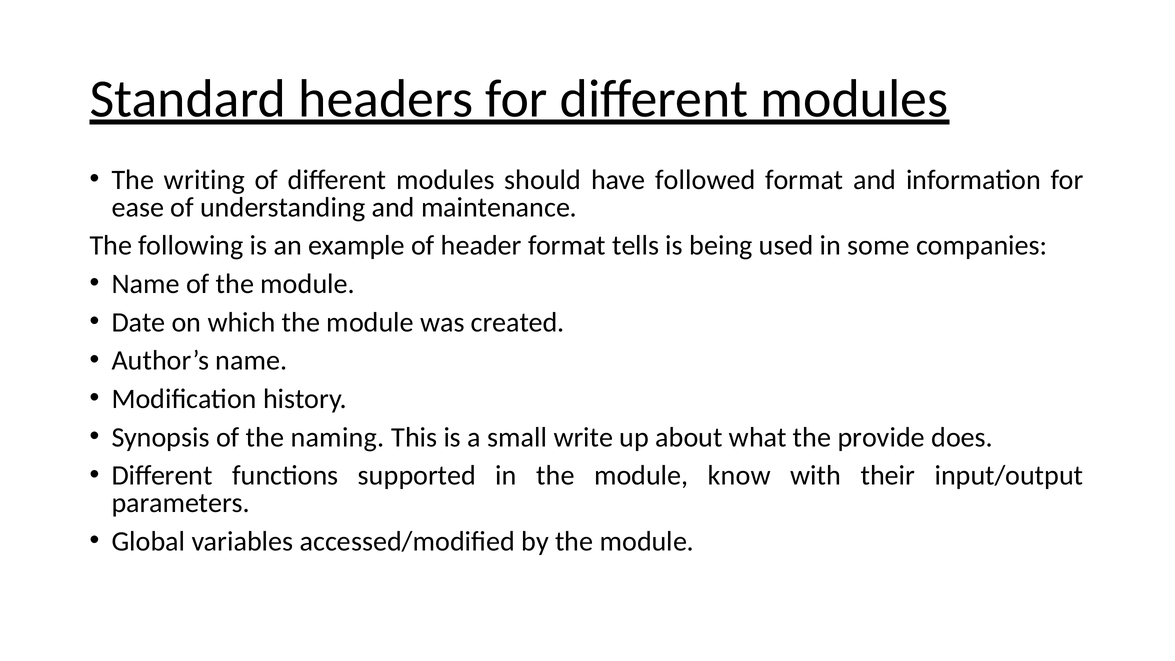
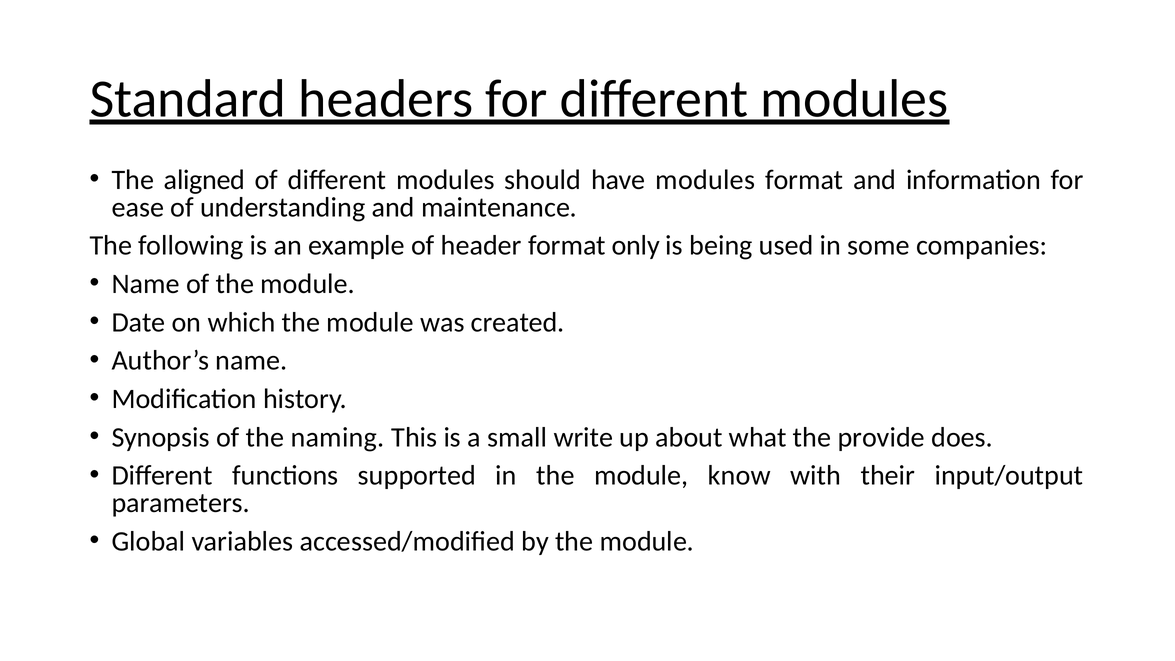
writing: writing -> aligned
have followed: followed -> modules
tells: tells -> only
